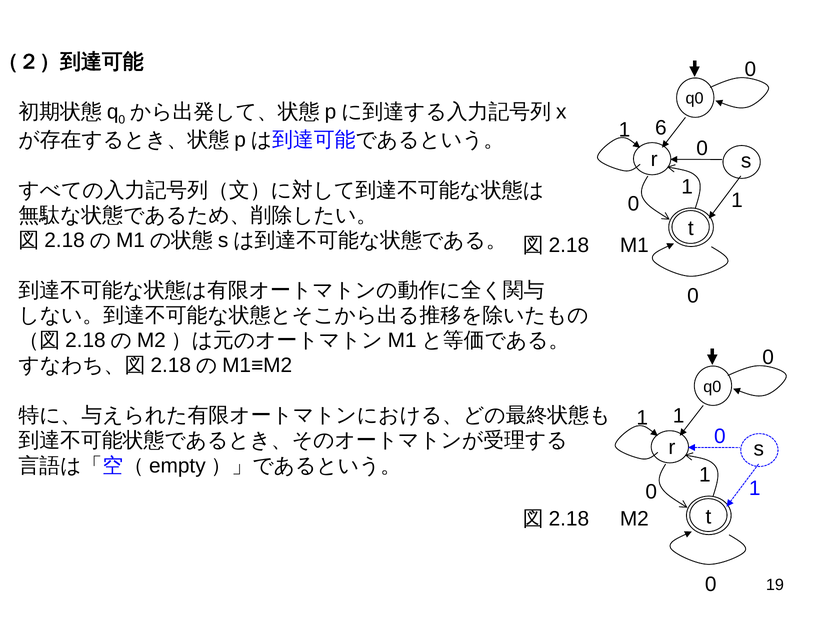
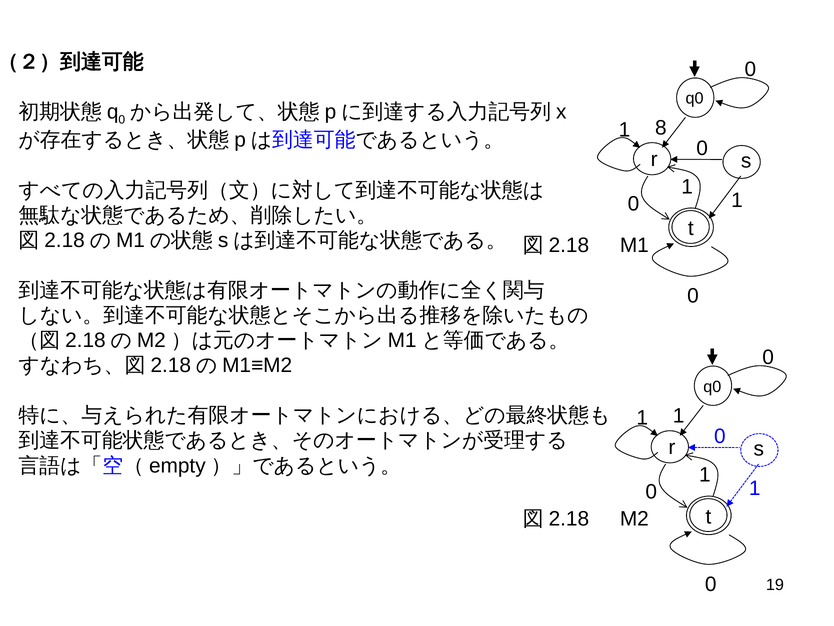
6: 6 -> 8
